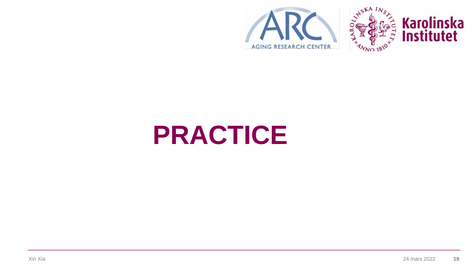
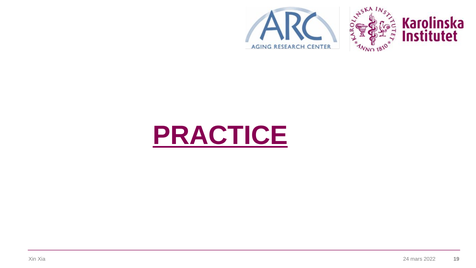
PRACTICE underline: none -> present
